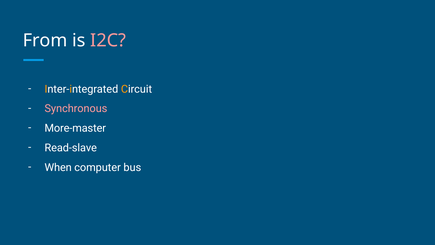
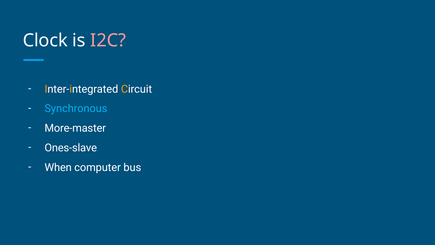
From: From -> Clock
Synchronous colour: pink -> light blue
Read-slave: Read-slave -> Ones-slave
